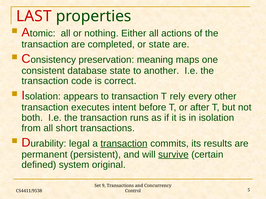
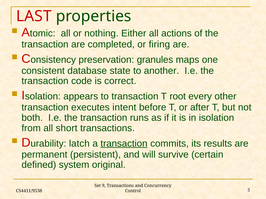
or state: state -> firing
meaning: meaning -> granules
rely: rely -> root
legal: legal -> latch
survive underline: present -> none
